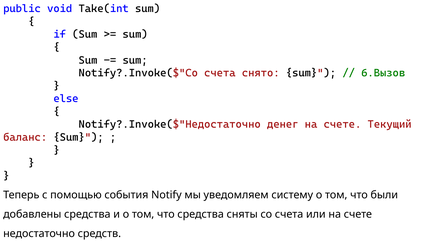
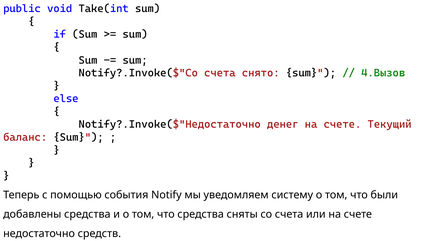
6.Вызов: 6.Вызов -> 4.Вызов
